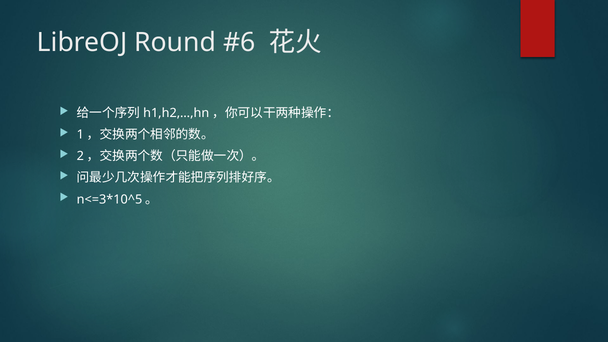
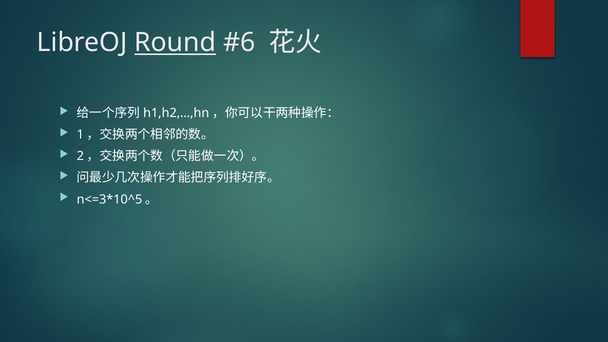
Round underline: none -> present
